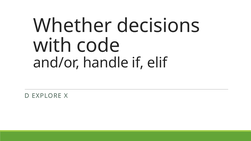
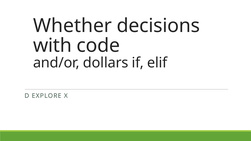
handle: handle -> dollars
